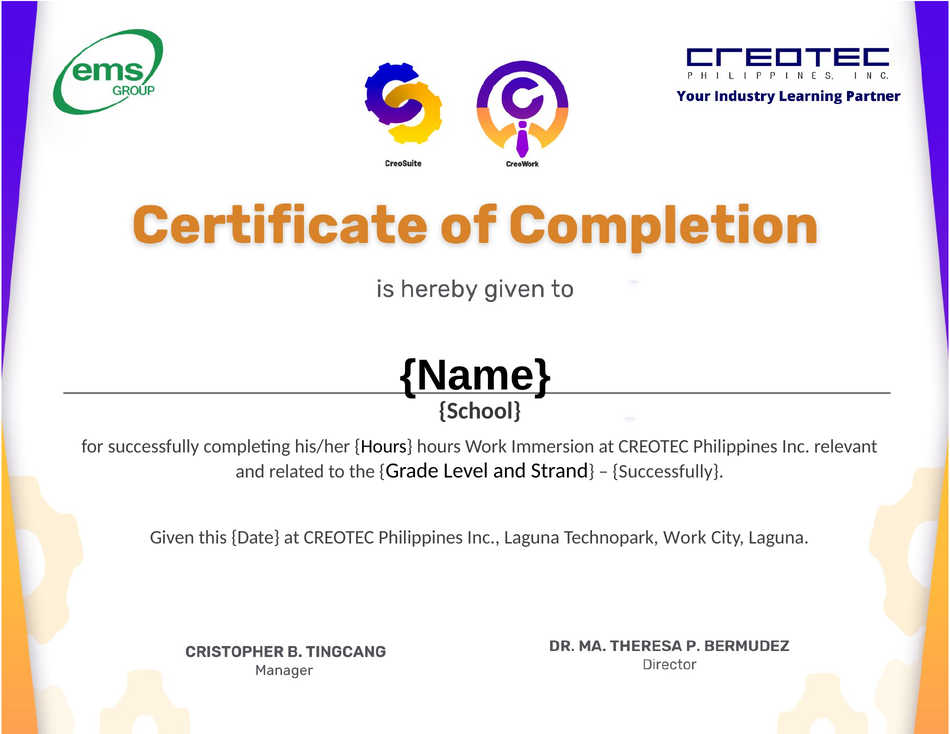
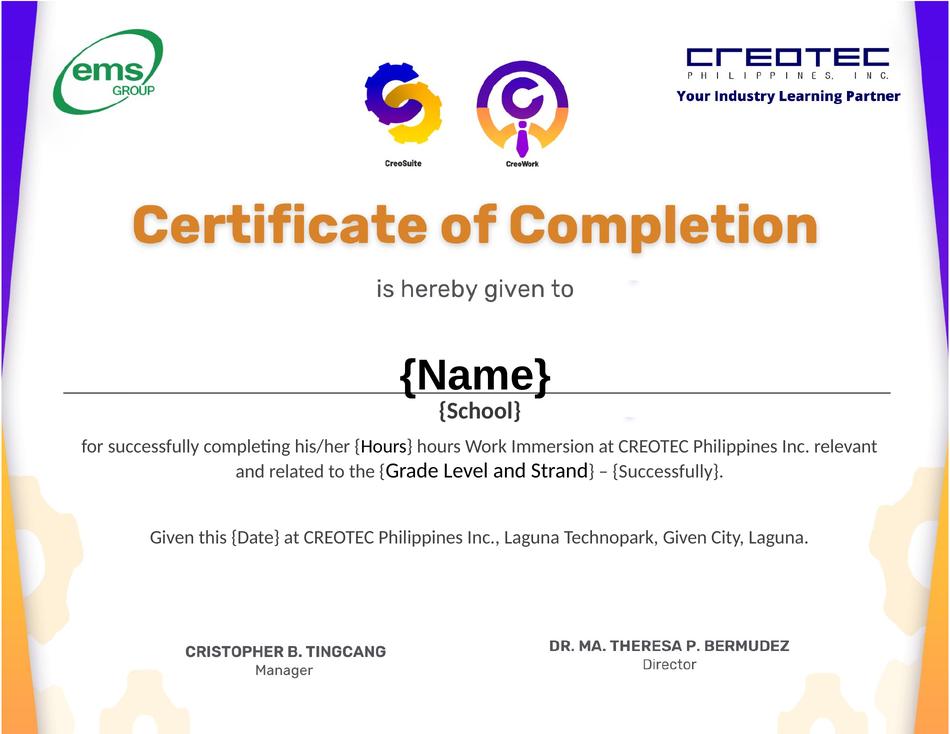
Technopark Work: Work -> Given
